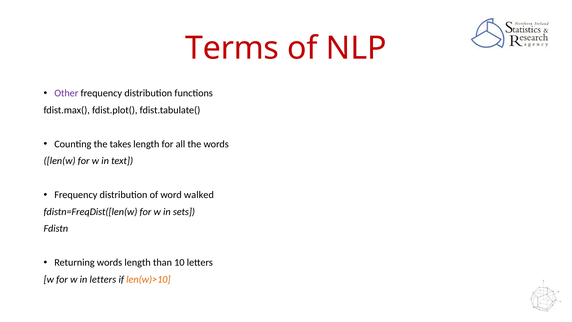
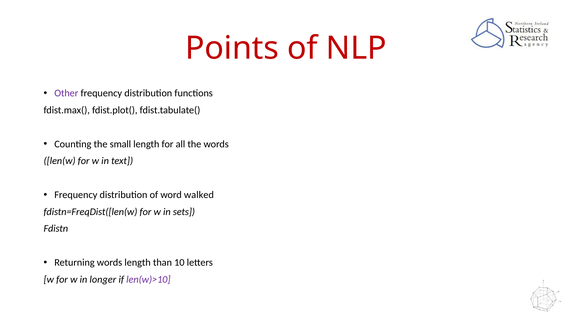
Terms: Terms -> Points
takes: takes -> small
in letters: letters -> longer
len(w)>10 colour: orange -> purple
